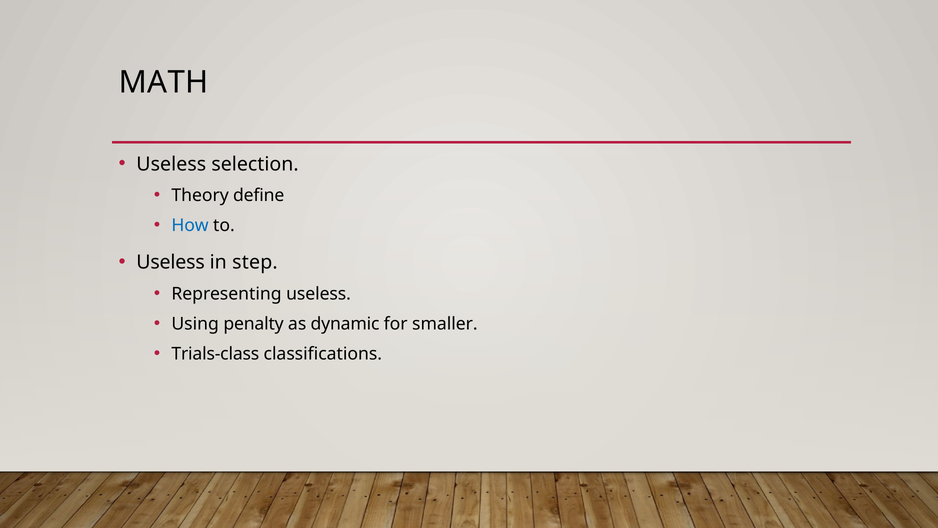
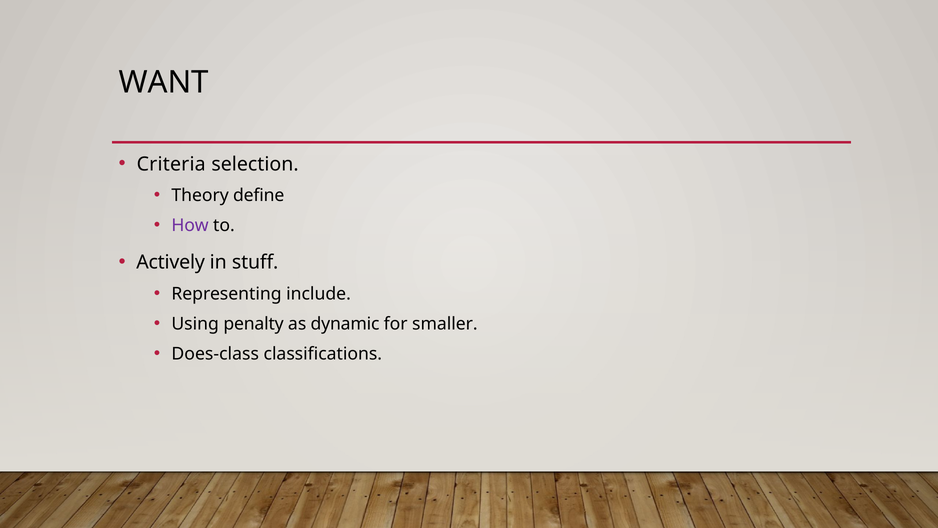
MATH: MATH -> WANT
Useless at (171, 164): Useless -> Criteria
How colour: blue -> purple
Useless at (171, 262): Useless -> Actively
step: step -> stuff
Representing useless: useless -> include
Trials-class: Trials-class -> Does-class
